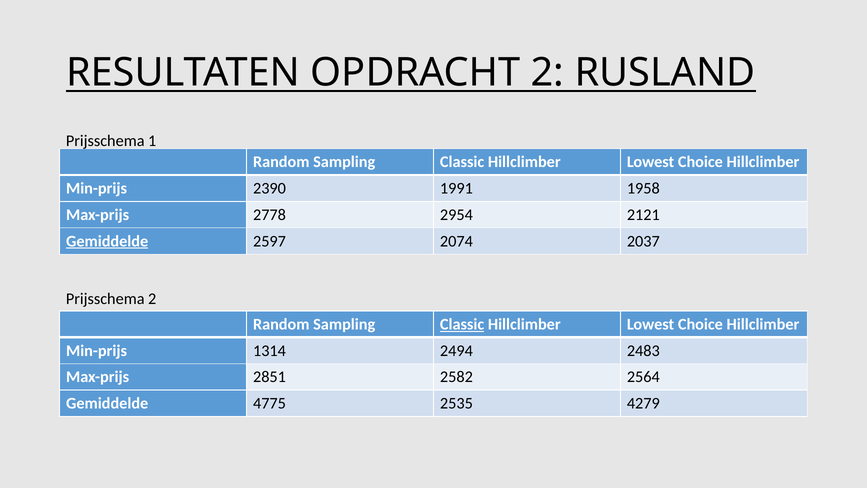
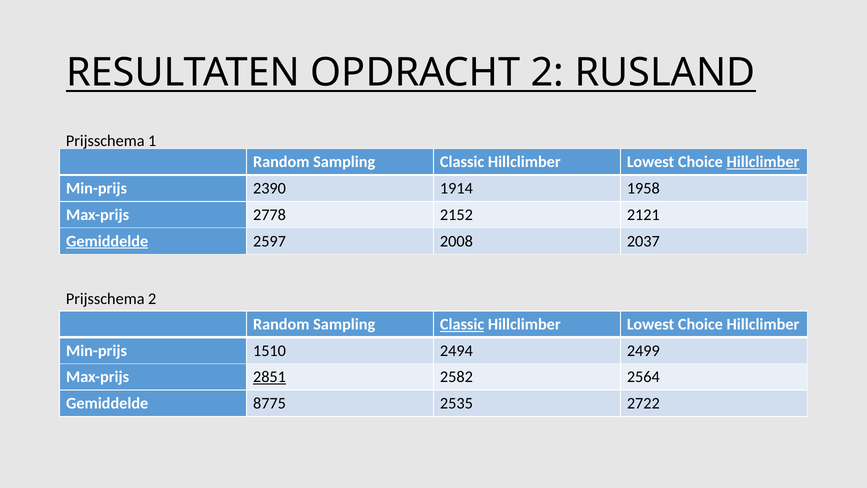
Hillclimber at (763, 162) underline: none -> present
1991: 1991 -> 1914
2954: 2954 -> 2152
2074: 2074 -> 2008
1314: 1314 -> 1510
2483: 2483 -> 2499
2851 underline: none -> present
4775: 4775 -> 8775
4279: 4279 -> 2722
